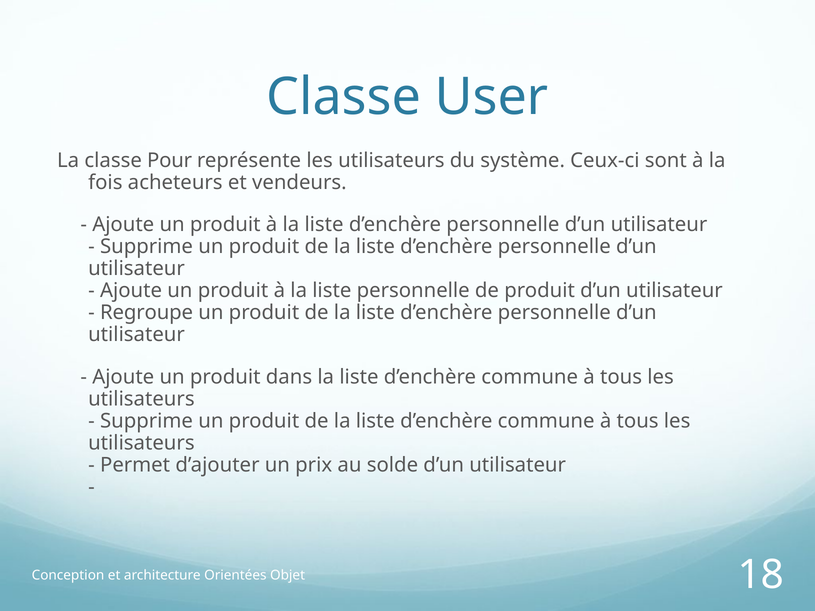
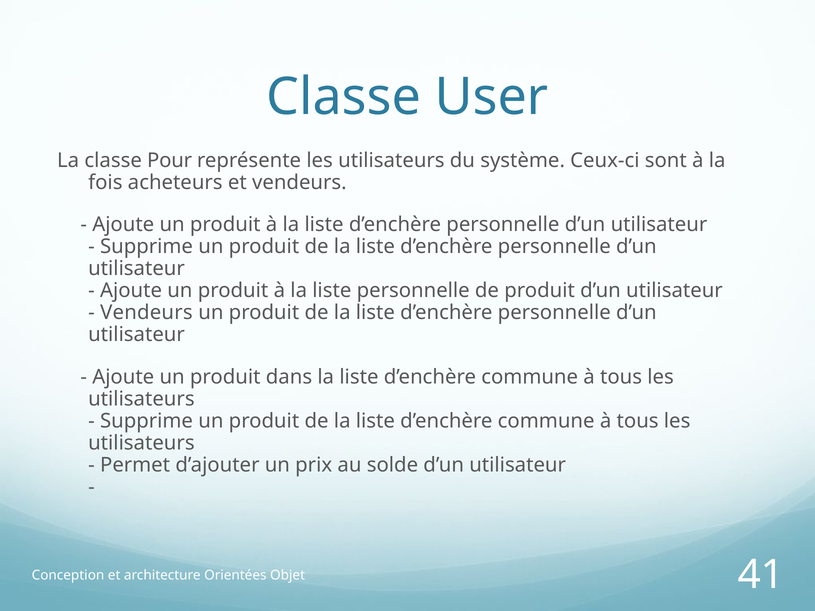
Regroupe at (147, 313): Regroupe -> Vendeurs
18: 18 -> 41
